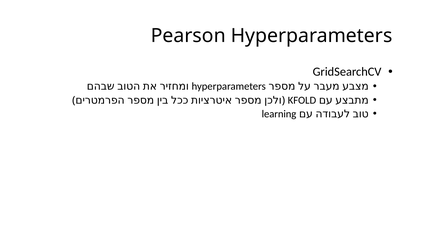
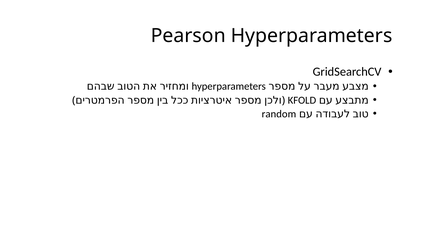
learning: learning -> random
